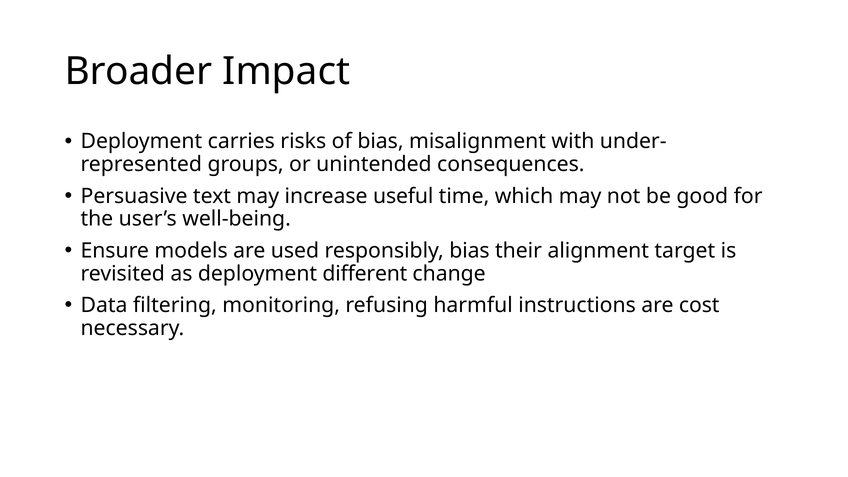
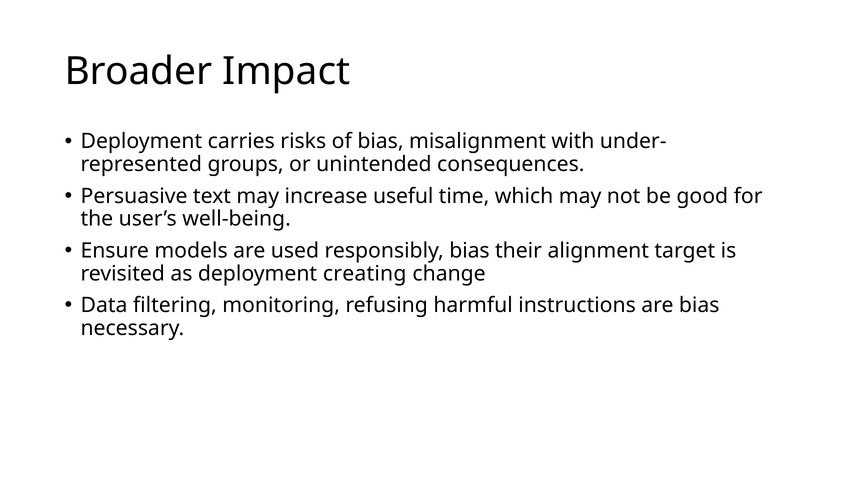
different: different -> creating
are cost: cost -> bias
